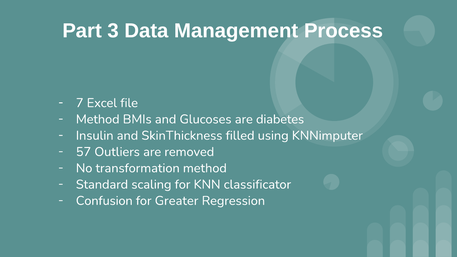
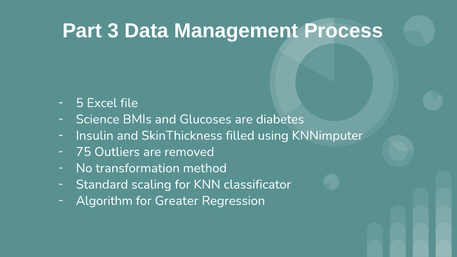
7: 7 -> 5
Method at (98, 119): Method -> Science
57: 57 -> 75
Confusion: Confusion -> Algorithm
